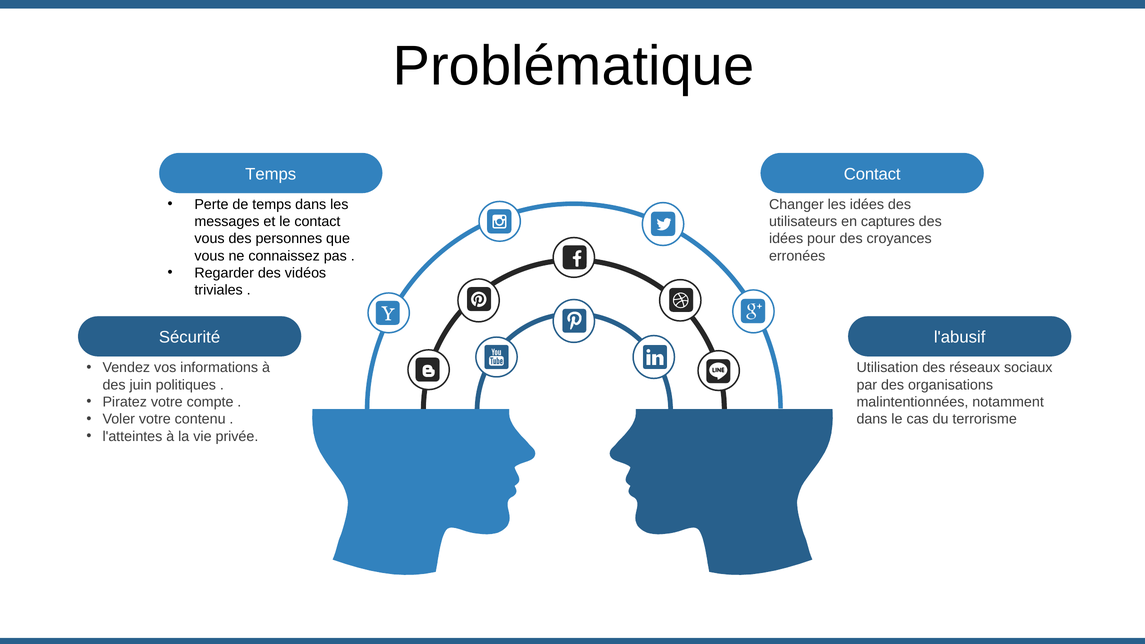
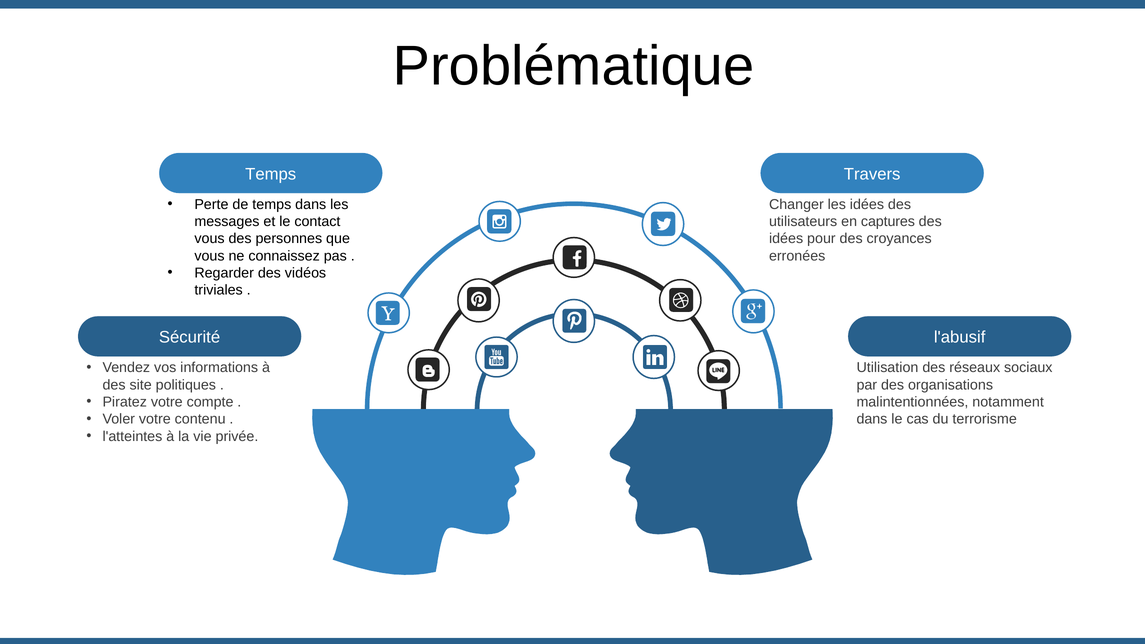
Contact at (872, 174): Contact -> Travers
juin: juin -> site
